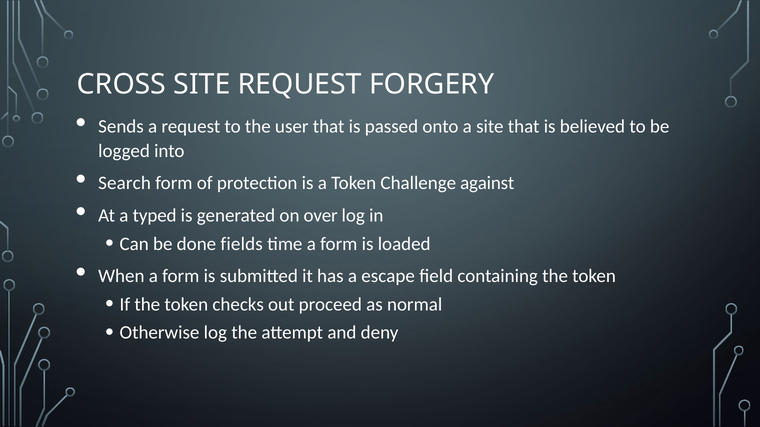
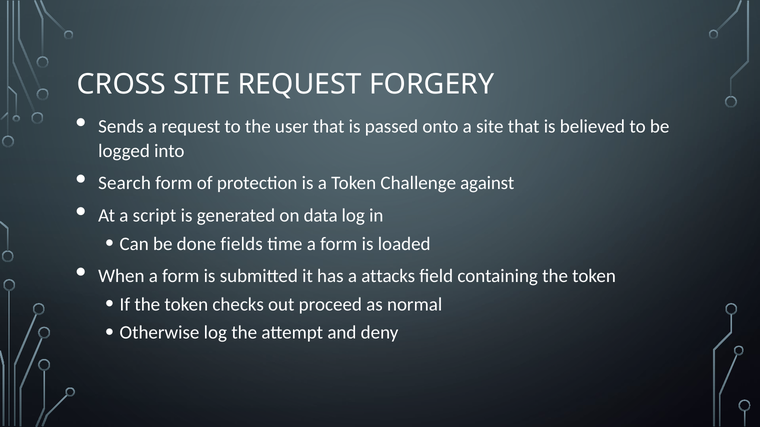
typed: typed -> script
over: over -> data
escape: escape -> attacks
